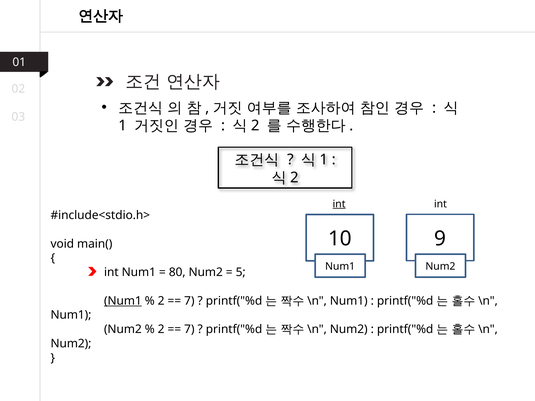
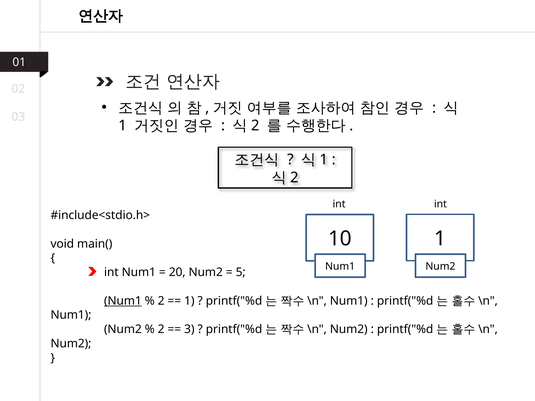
int at (339, 204) underline: present -> none
10 9: 9 -> 1
80: 80 -> 20
7 at (189, 301): 7 -> 1
7 at (189, 330): 7 -> 3
